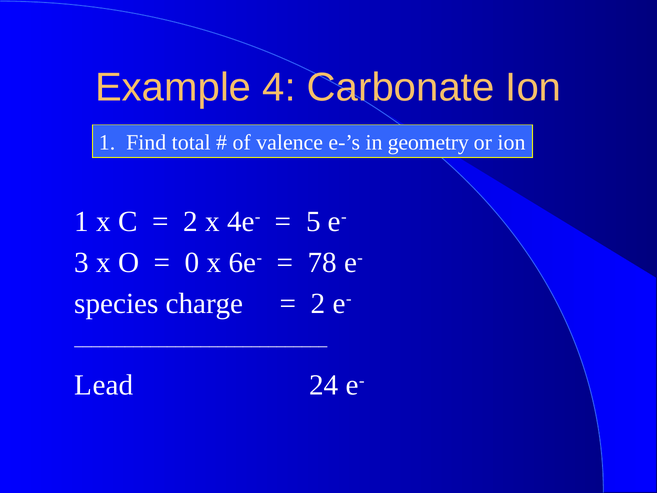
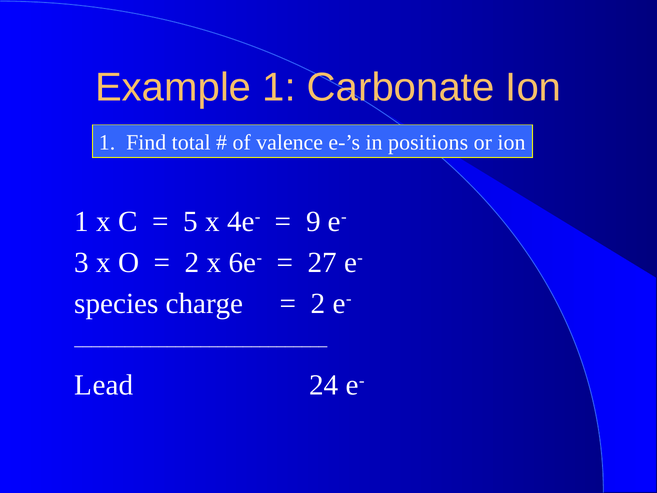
Example 4: 4 -> 1
geometry: geometry -> positions
2 at (191, 221): 2 -> 5
5: 5 -> 9
0 at (192, 262): 0 -> 2
78: 78 -> 27
